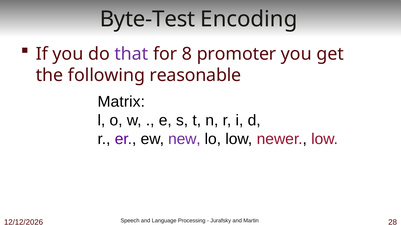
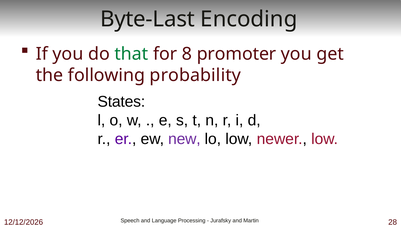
Byte-Test: Byte-Test -> Byte-Last
that colour: purple -> green
reasonable: reasonable -> probability
Matrix: Matrix -> States
